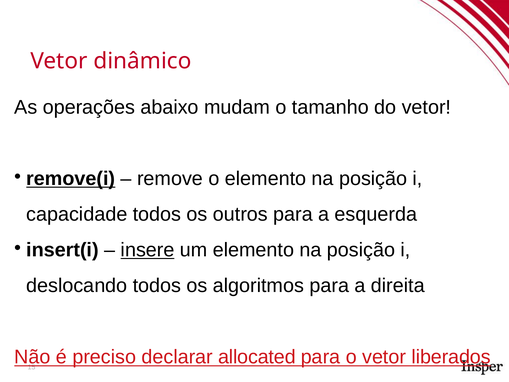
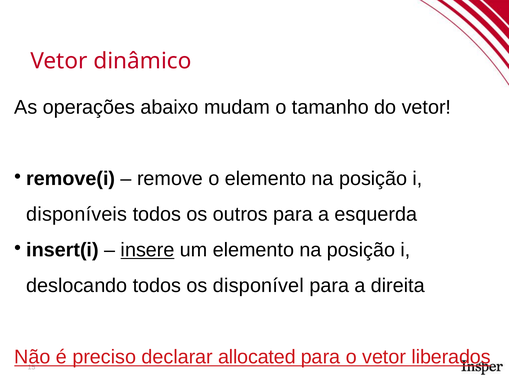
remove(i underline: present -> none
capacidade: capacidade -> disponíveis
algoritmos: algoritmos -> disponível
